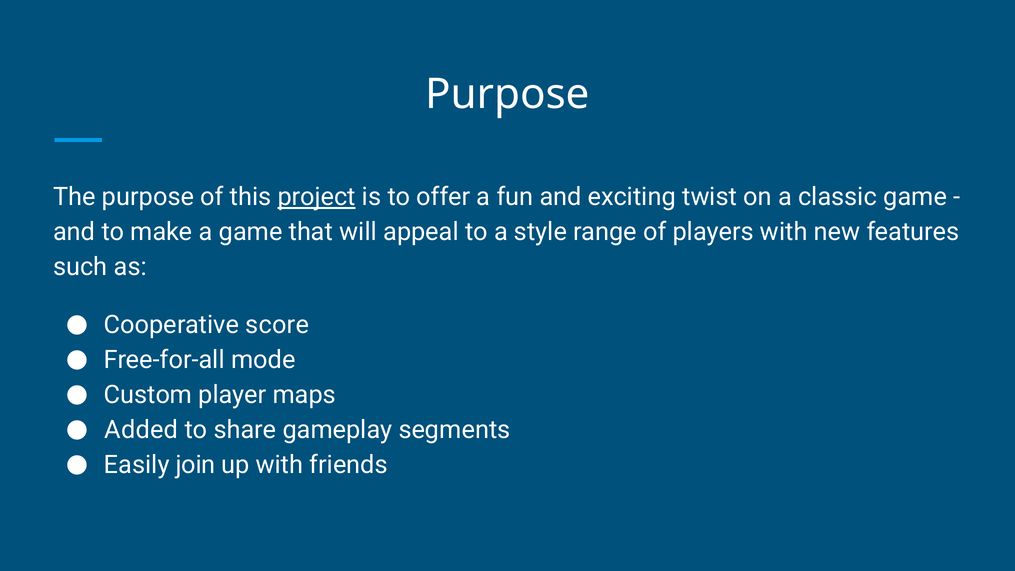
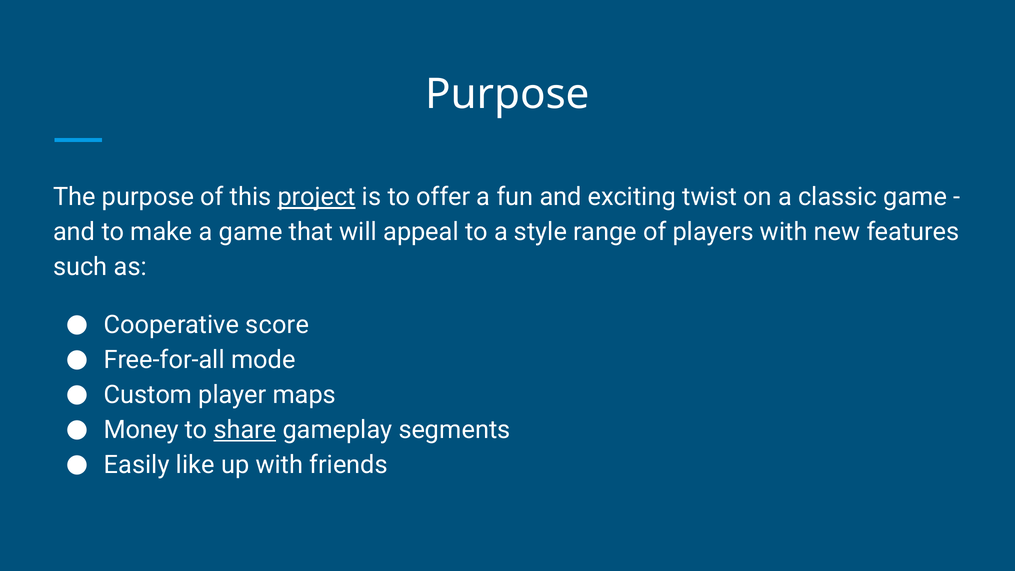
Added: Added -> Money
share underline: none -> present
join: join -> like
